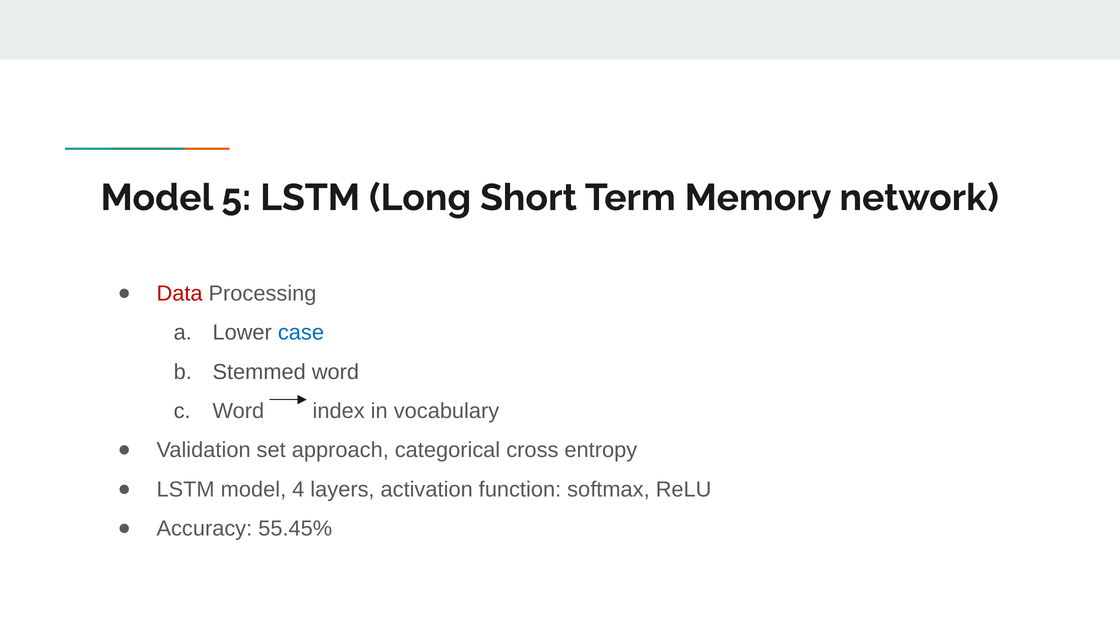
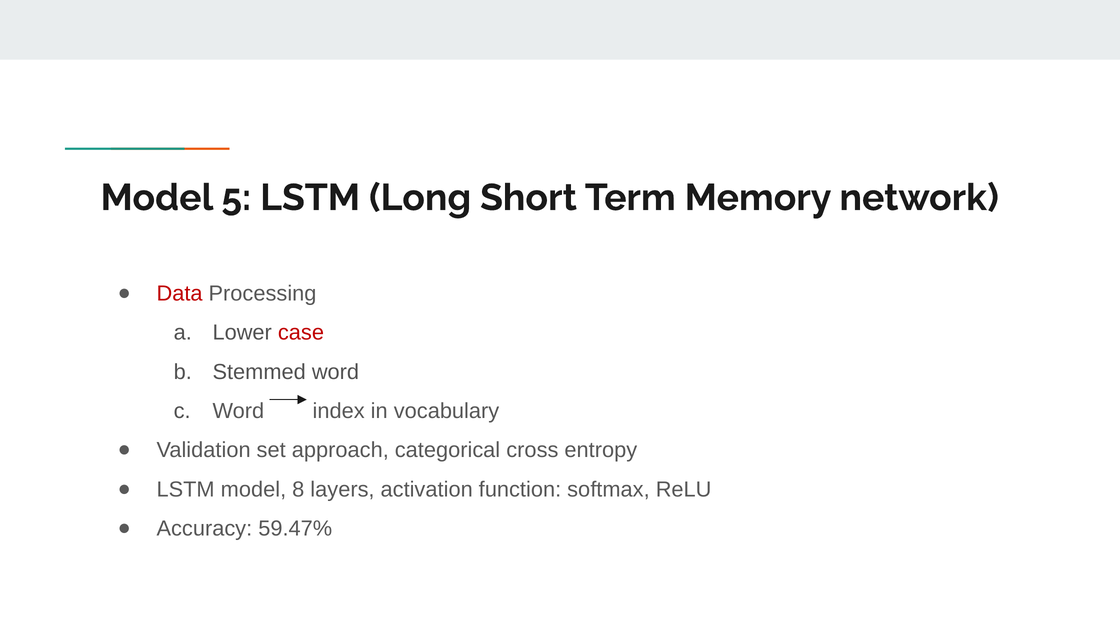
case colour: blue -> red
4: 4 -> 8
55.45%: 55.45% -> 59.47%
